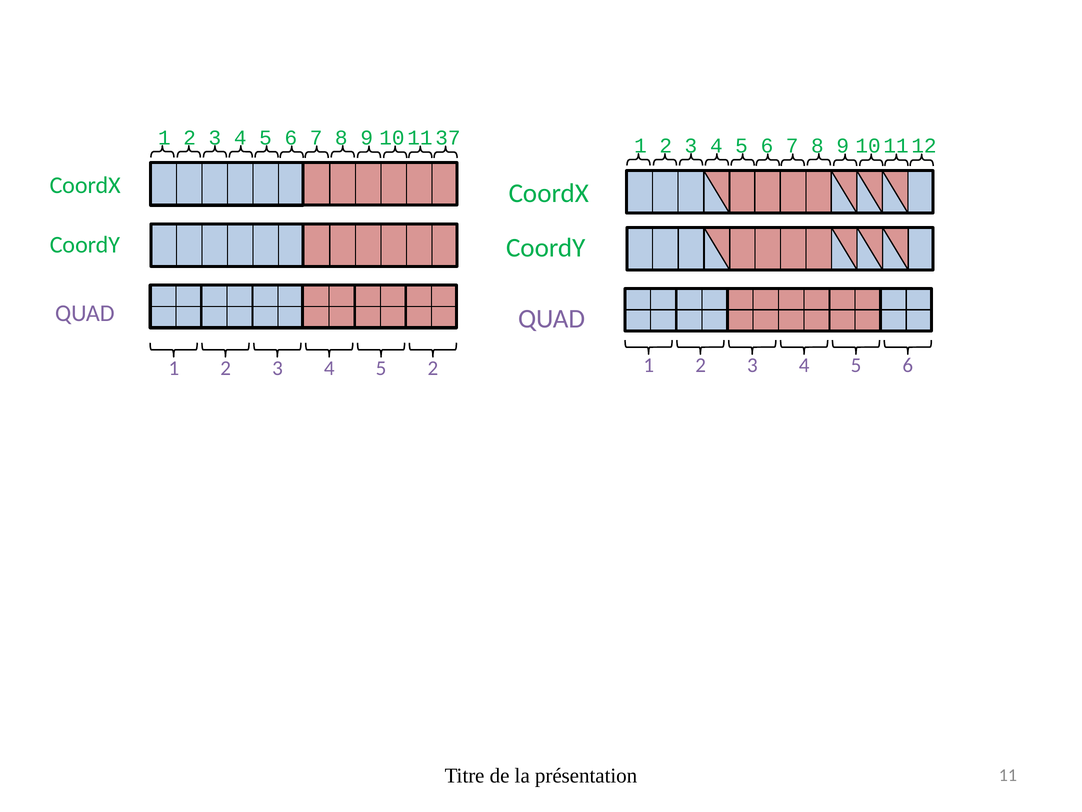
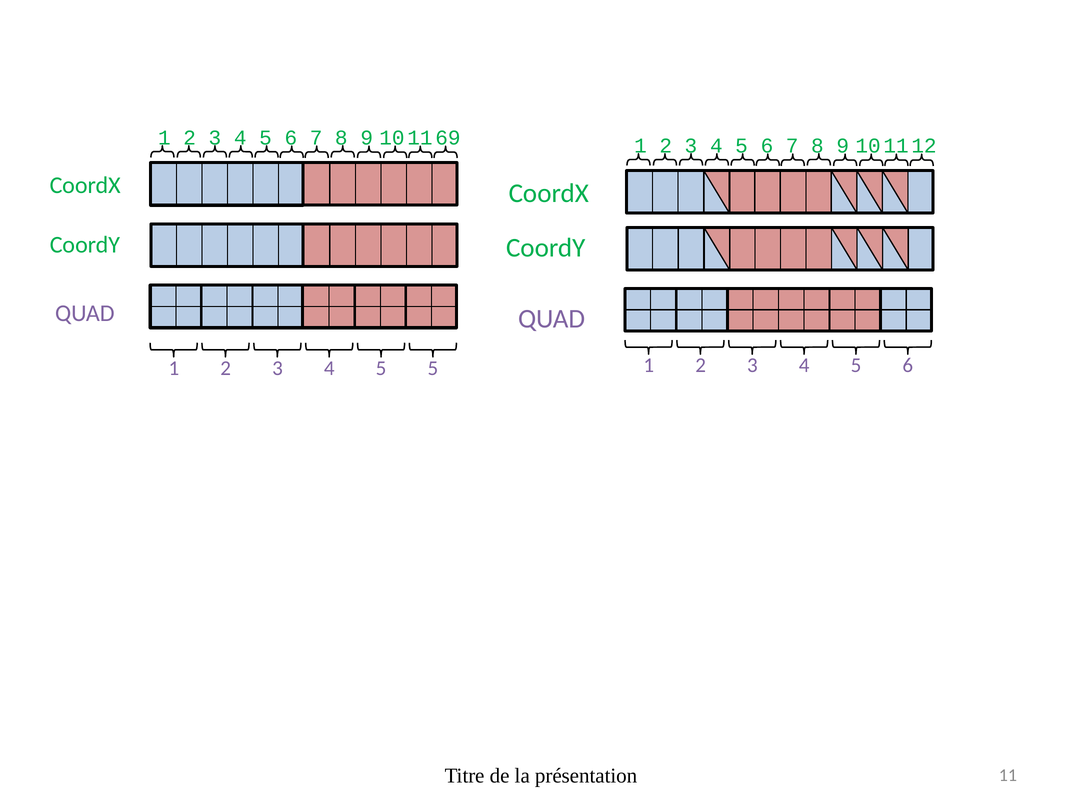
37: 37 -> 69
5 2: 2 -> 5
